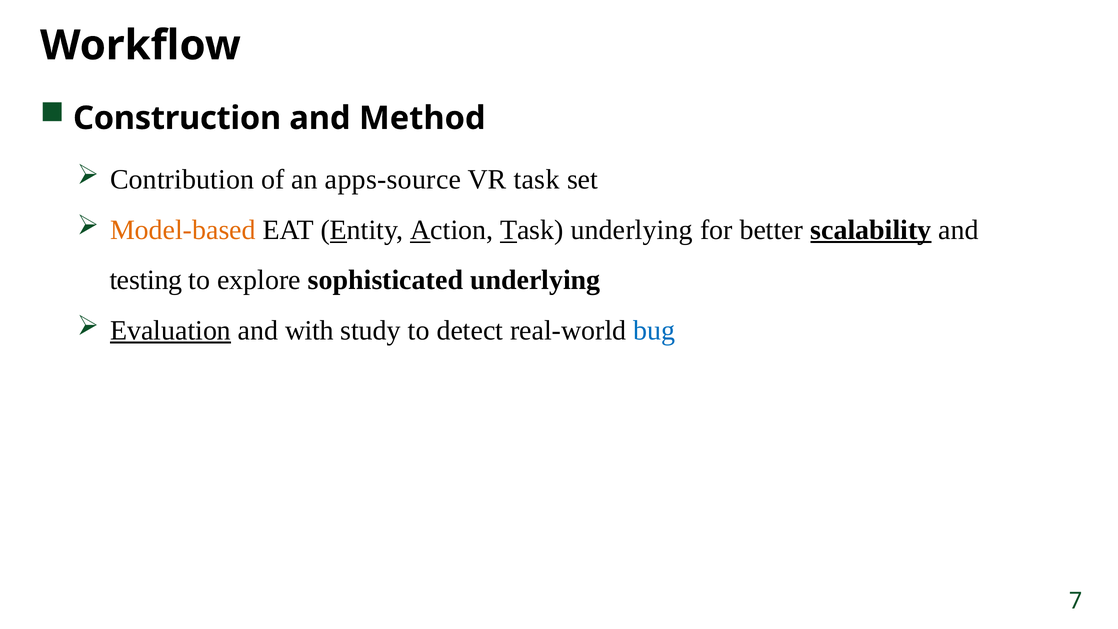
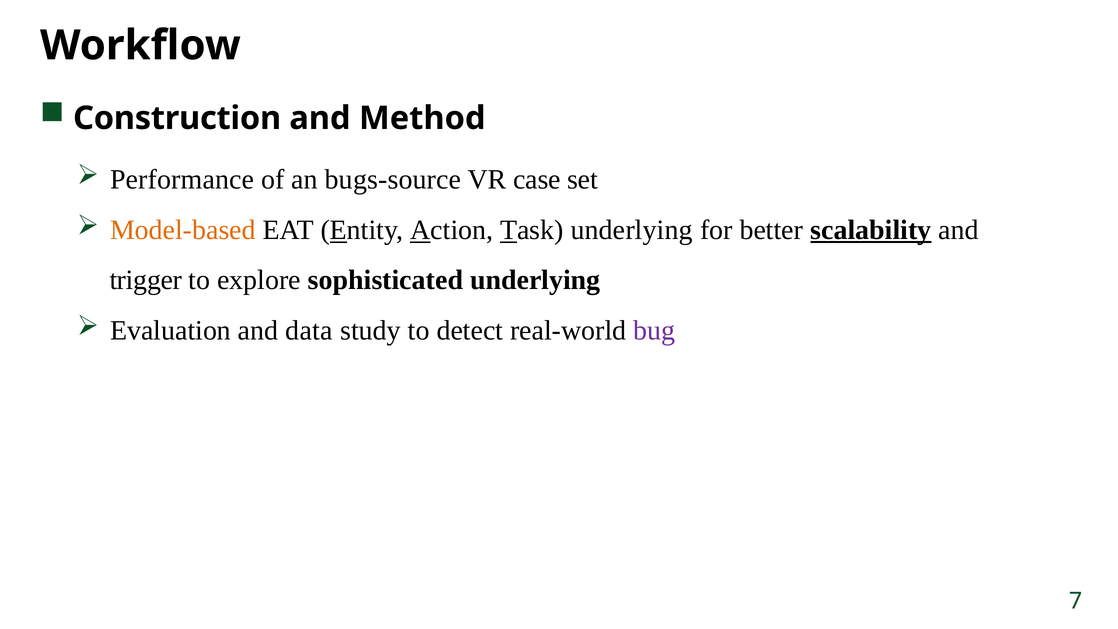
Contribution: Contribution -> Performance
apps-source: apps-source -> bugs-source
VR task: task -> case
testing: testing -> trigger
Evaluation underline: present -> none
with: with -> data
bug colour: blue -> purple
